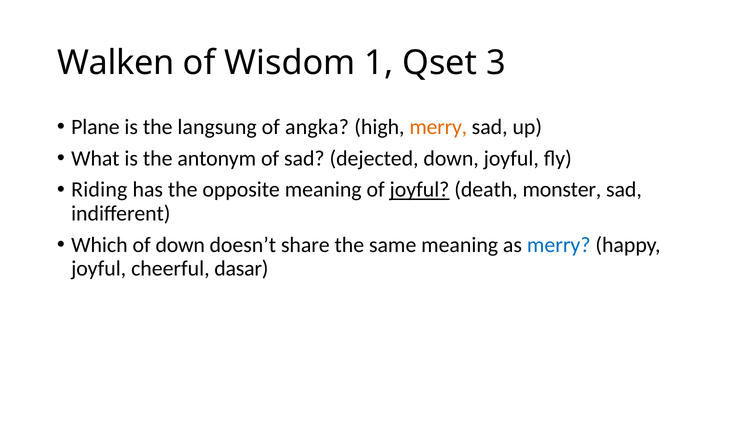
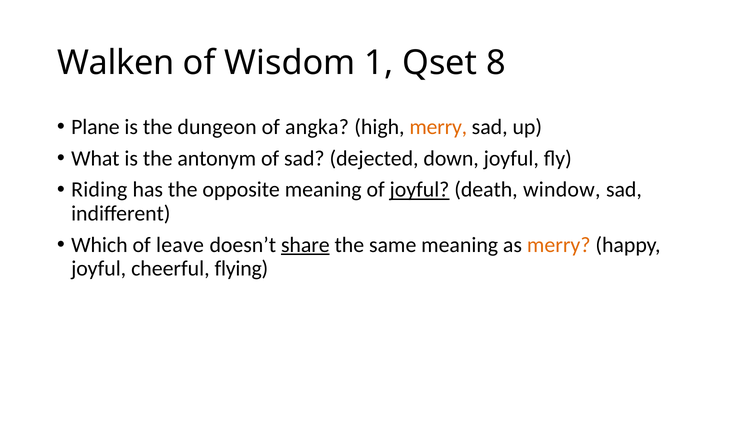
3: 3 -> 8
langsung: langsung -> dungeon
monster: monster -> window
of down: down -> leave
share underline: none -> present
merry at (559, 244) colour: blue -> orange
dasar: dasar -> flying
